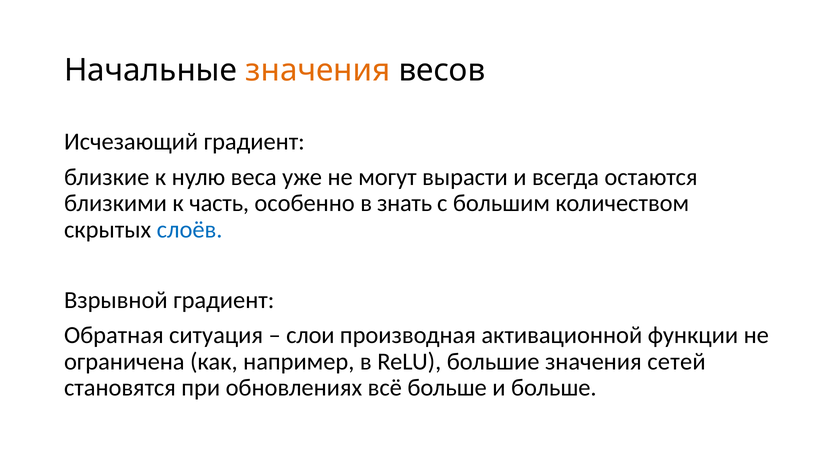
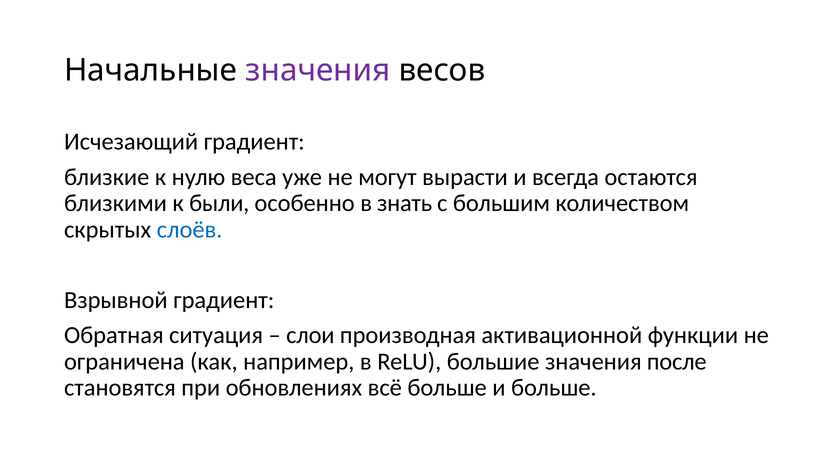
значения at (318, 71) colour: orange -> purple
часть: часть -> были
сетей: сетей -> после
